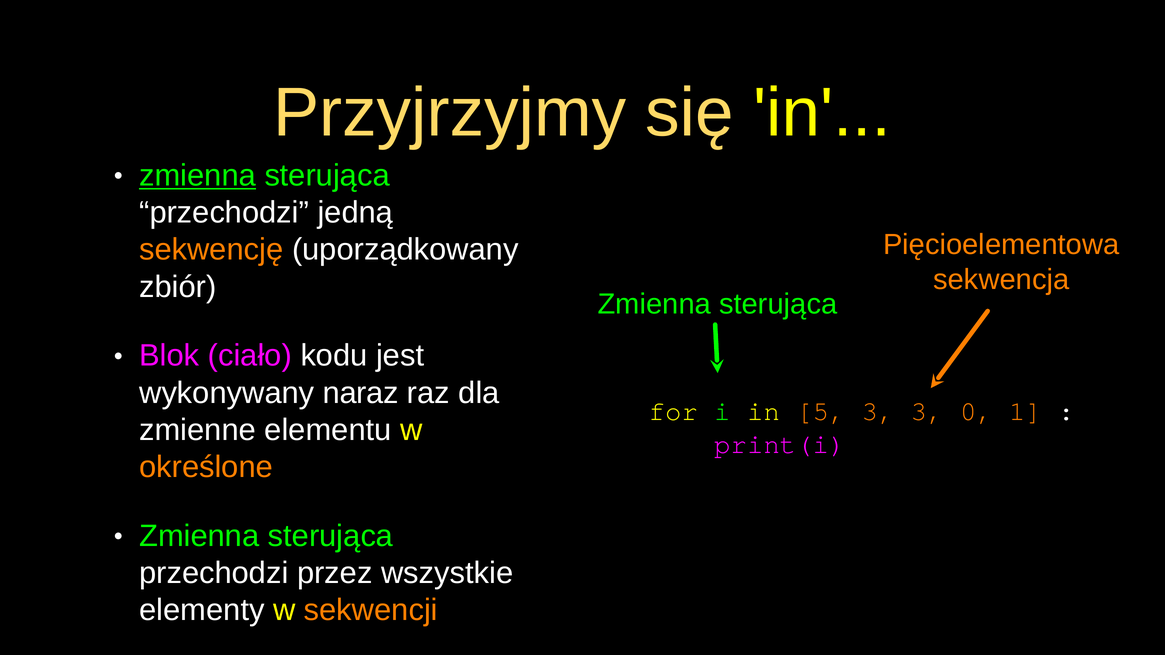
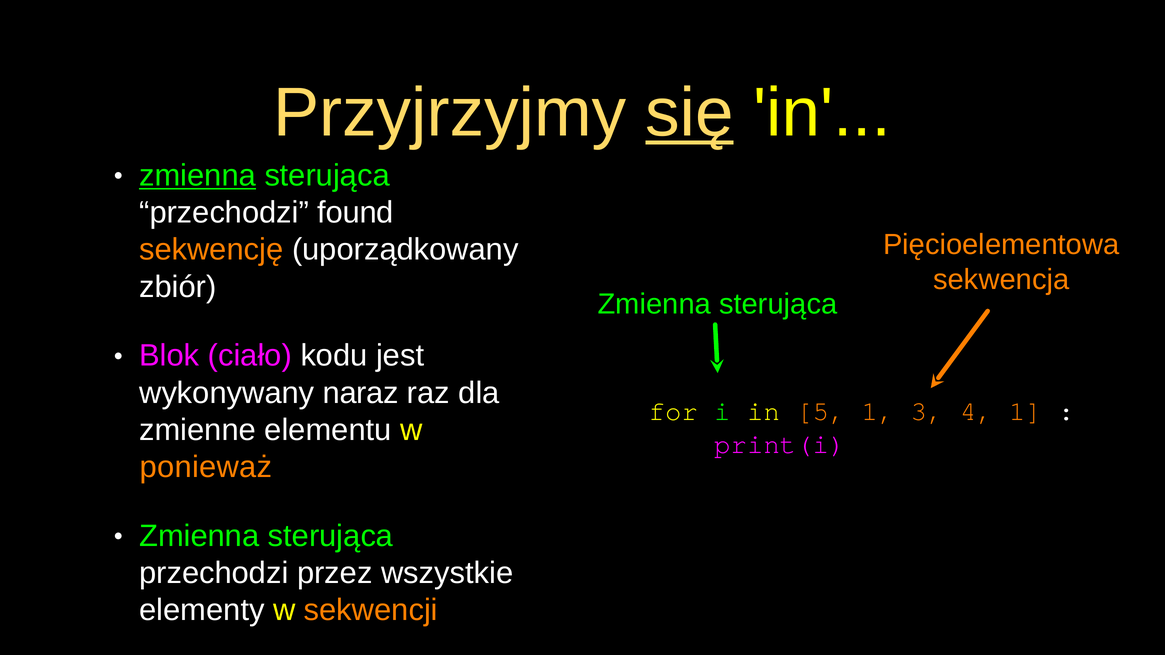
się underline: none -> present
jedną: jedną -> found
5 3: 3 -> 1
0: 0 -> 4
określone: określone -> ponieważ
